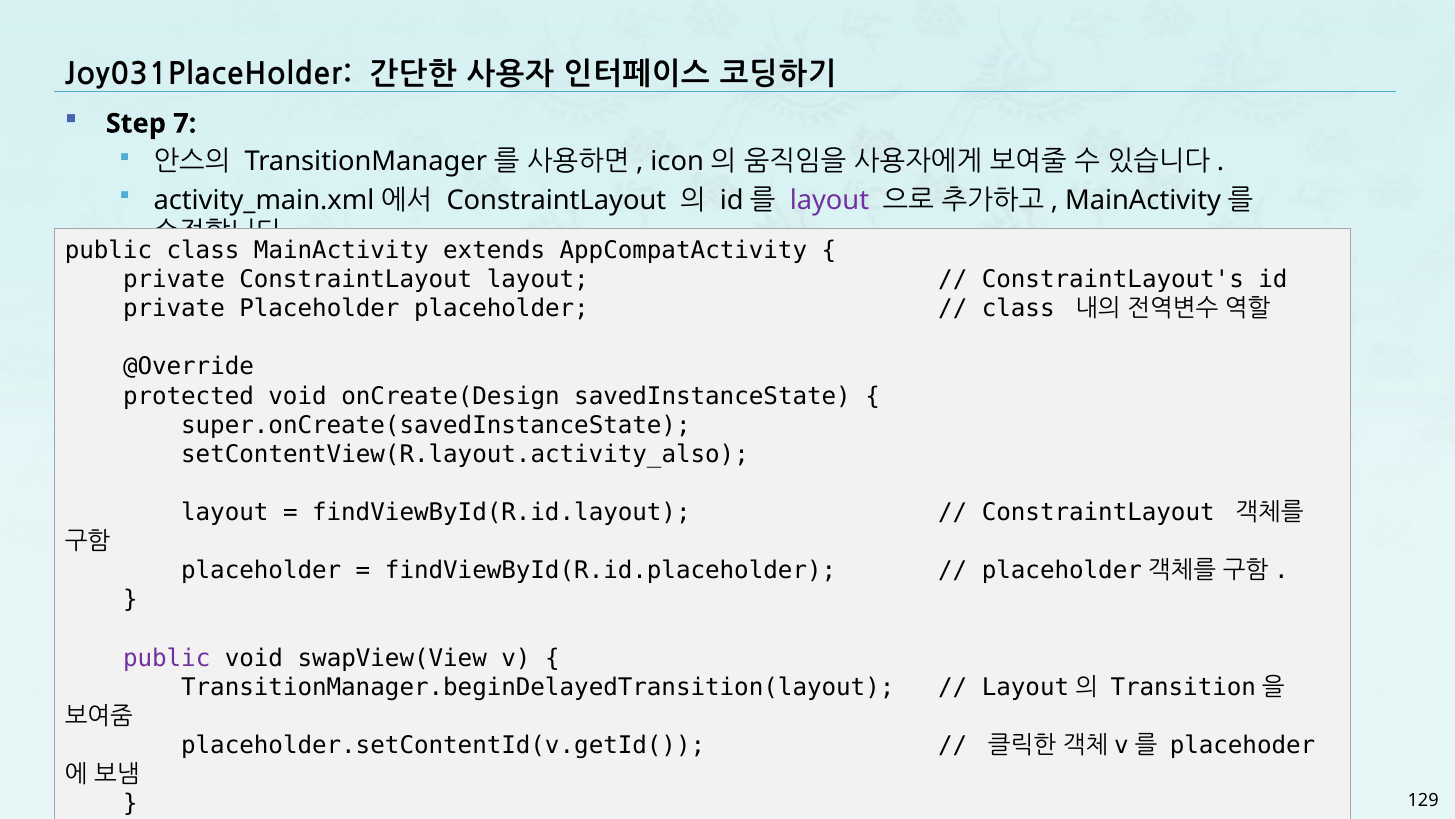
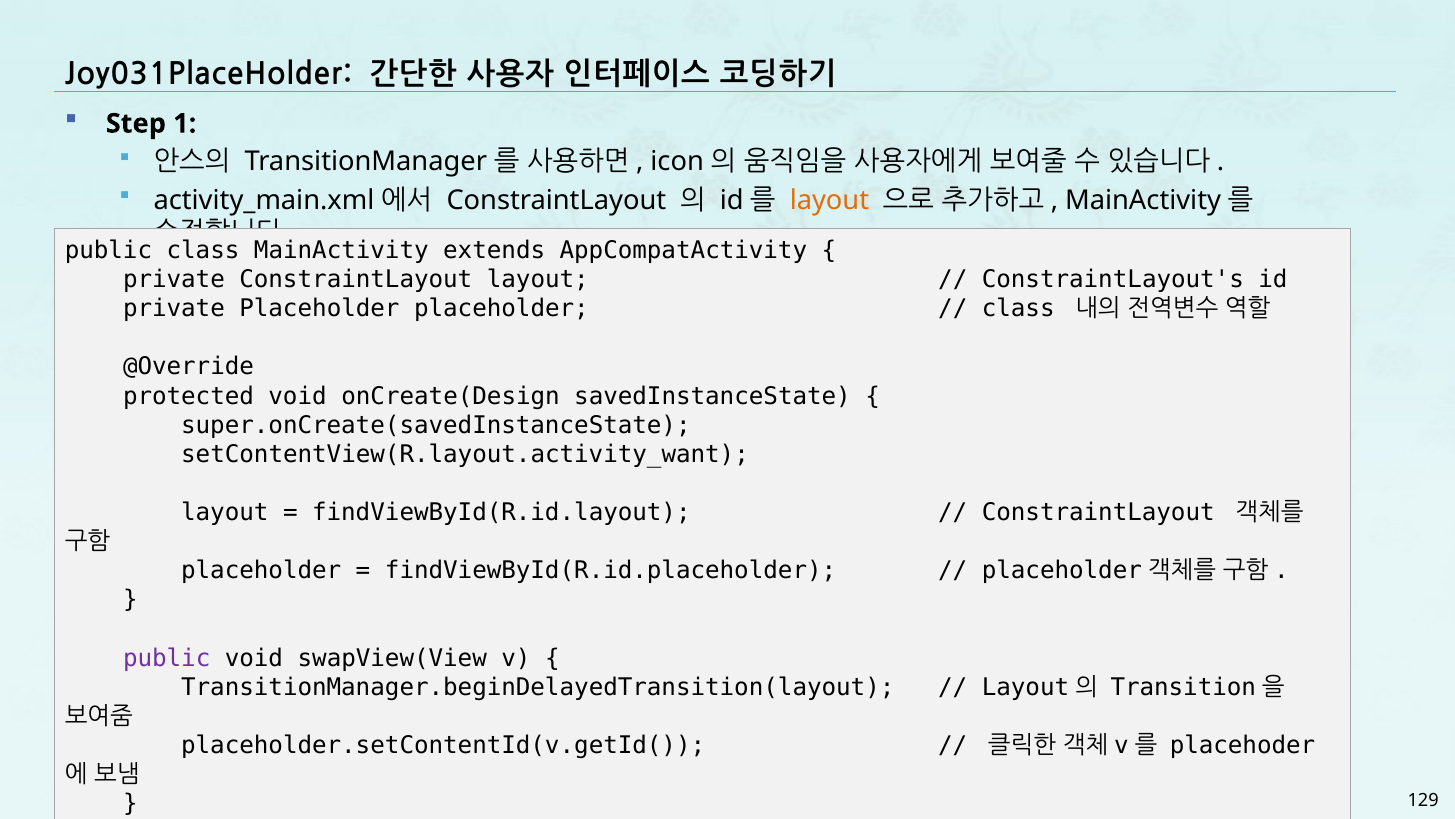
7: 7 -> 1
layout at (829, 200) colour: purple -> orange
setContentView(R.layout.activity_also: setContentView(R.layout.activity_also -> setContentView(R.layout.activity_want
